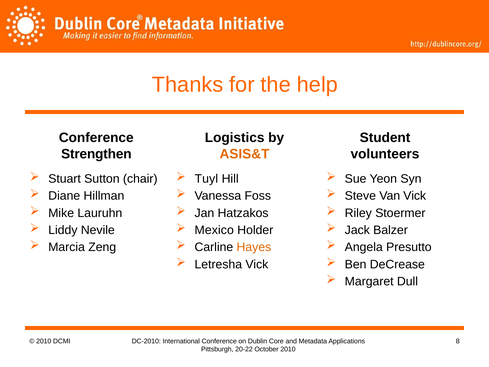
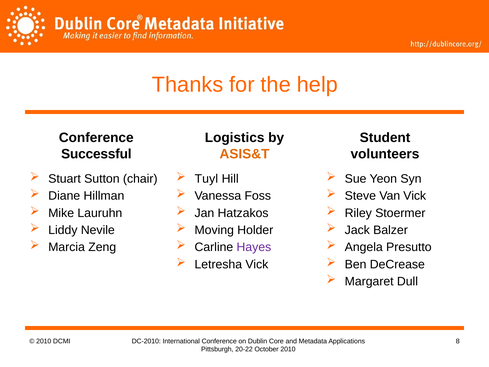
Strengthen: Strengthen -> Successful
Mexico: Mexico -> Moving
Hayes colour: orange -> purple
